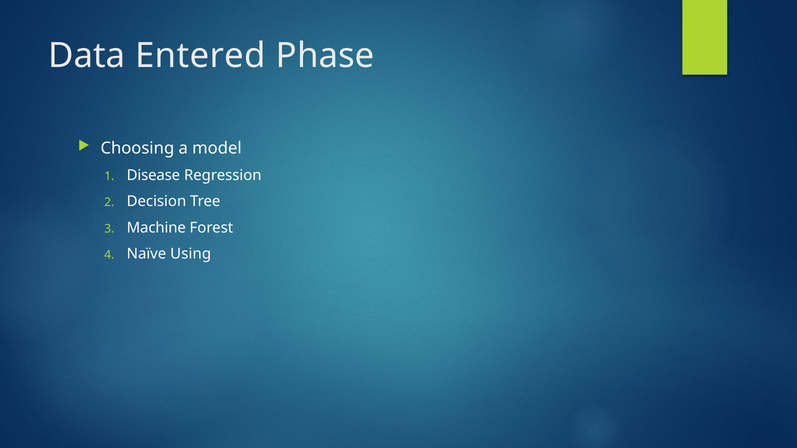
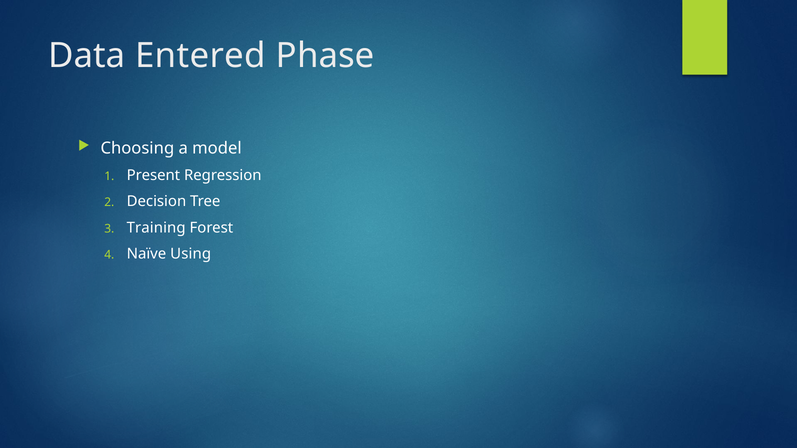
Disease: Disease -> Present
Machine: Machine -> Training
